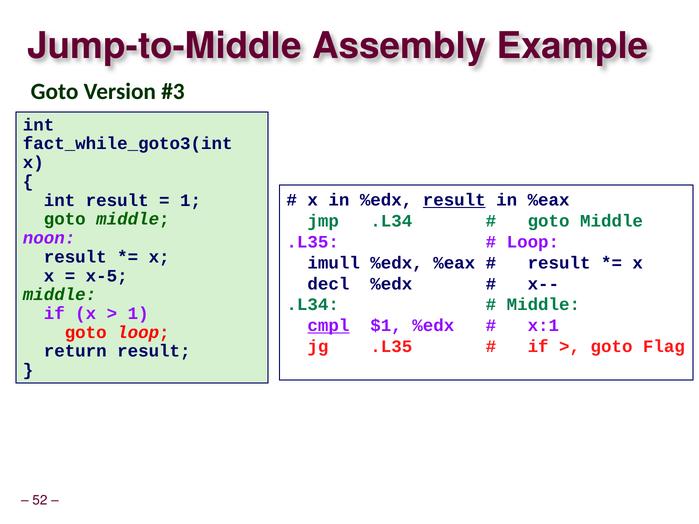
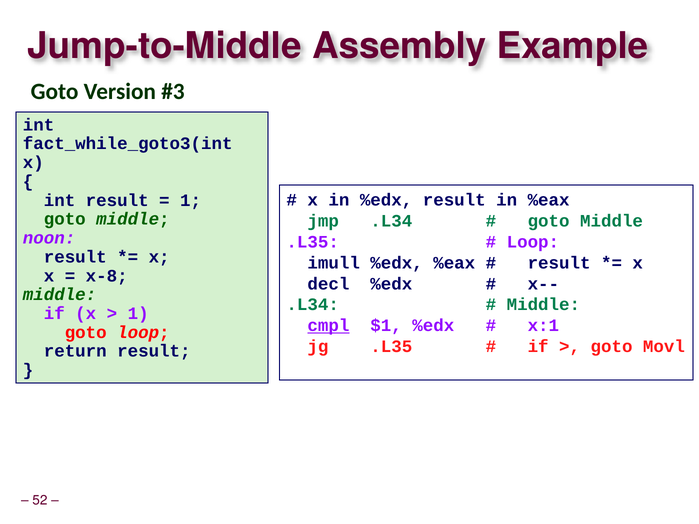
result at (454, 200) underline: present -> none
x-5: x-5 -> x-8
Flag: Flag -> Movl
